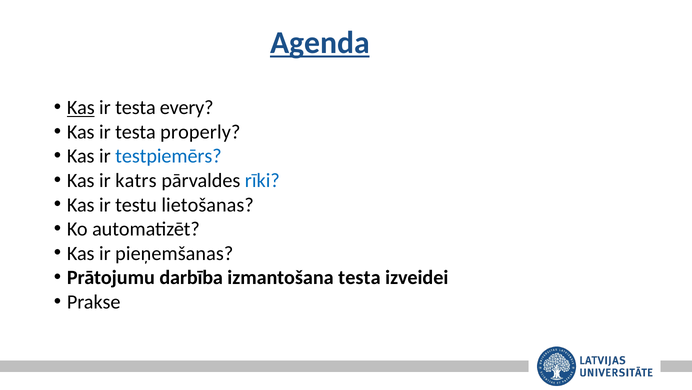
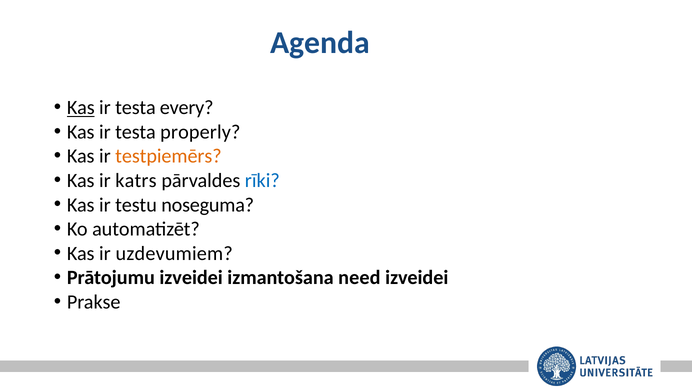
Agenda underline: present -> none
testpiemērs colour: blue -> orange
lietošanas: lietošanas -> noseguma
pieņemšanas: pieņemšanas -> uzdevumiem
Prātojumu darbība: darbība -> izveidei
izmantošana testa: testa -> need
